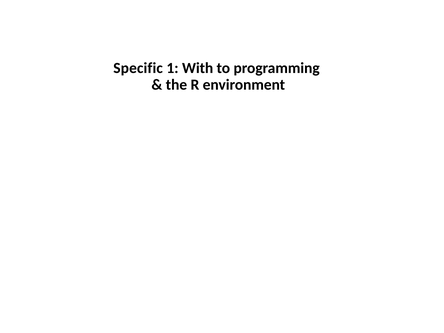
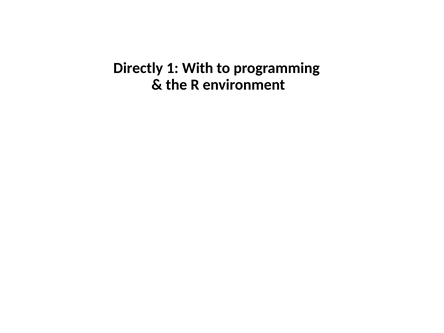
Specific: Specific -> Directly
